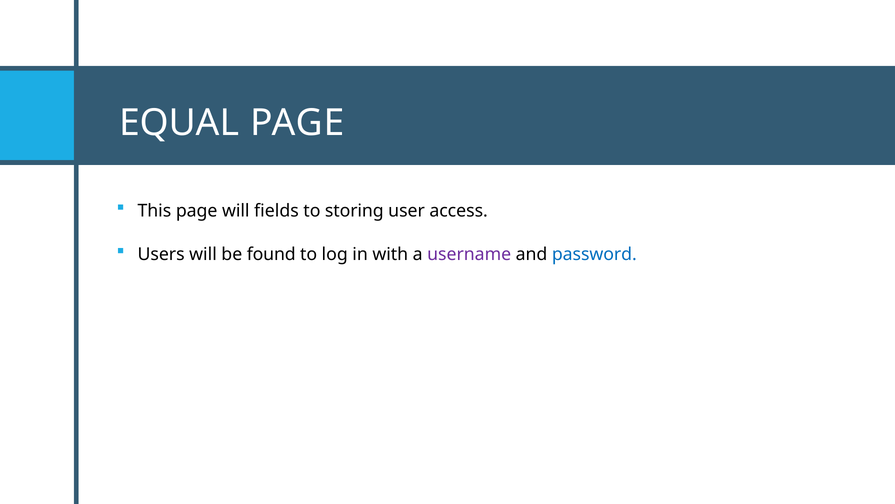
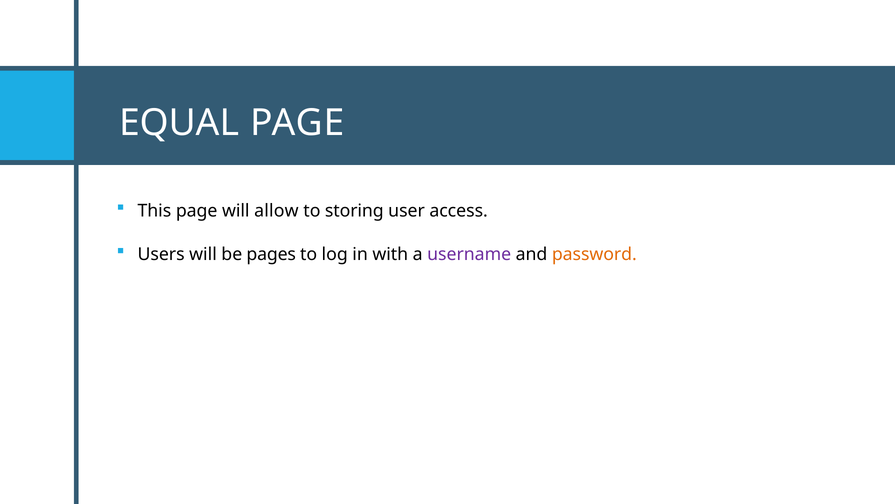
fields: fields -> allow
found: found -> pages
password colour: blue -> orange
